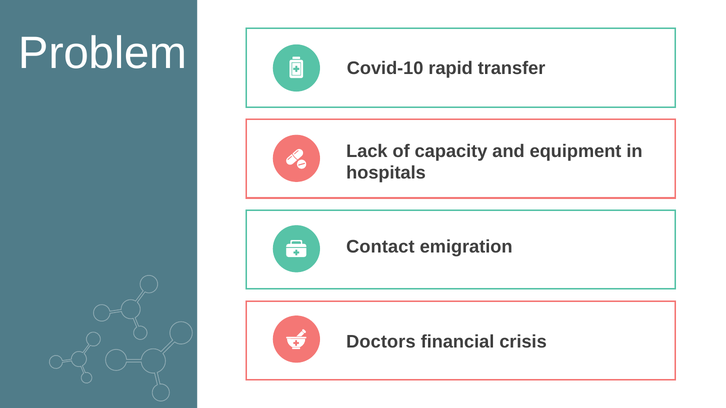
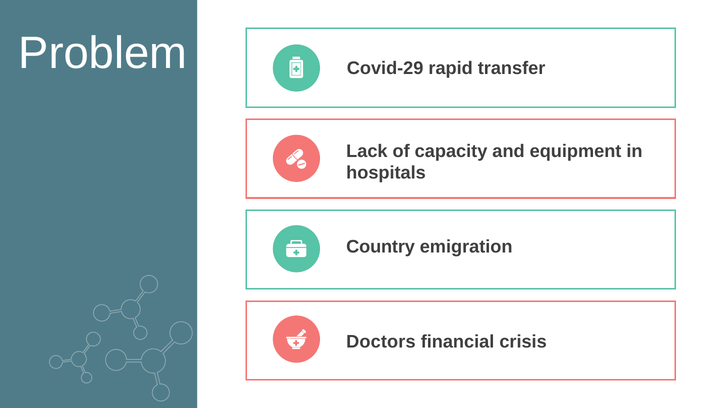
Covid-10: Covid-10 -> Covid-29
Contact: Contact -> Country
